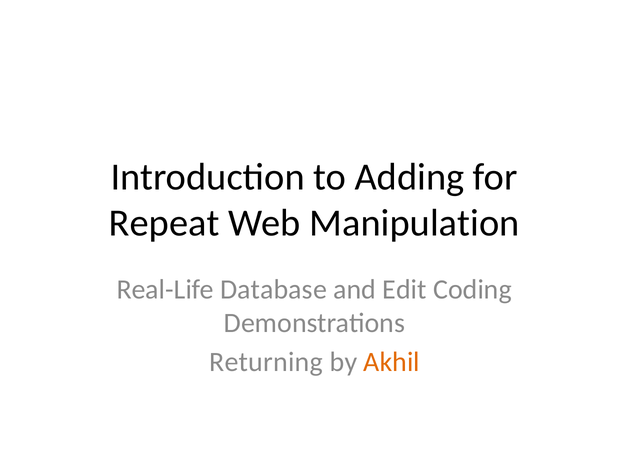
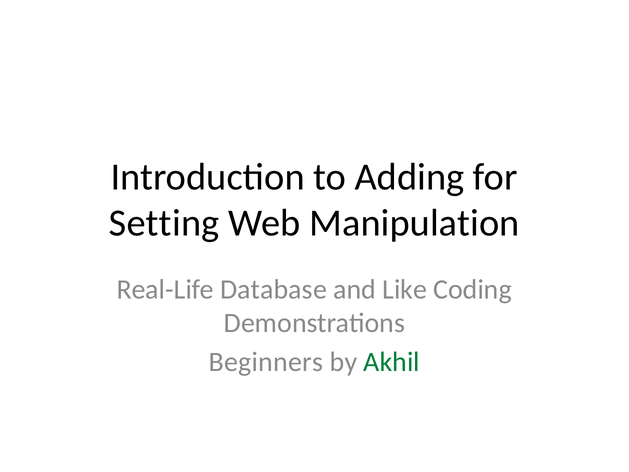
Repeat: Repeat -> Setting
Edit: Edit -> Like
Returning: Returning -> Beginners
Akhil colour: orange -> green
